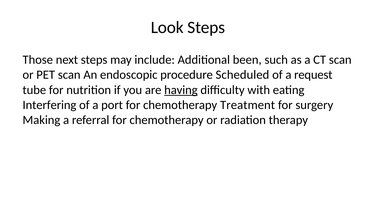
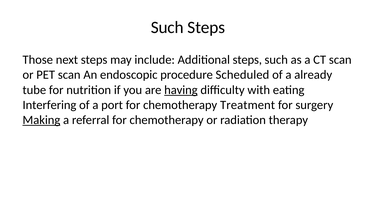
Look at (167, 27): Look -> Such
Additional been: been -> steps
request: request -> already
Making underline: none -> present
